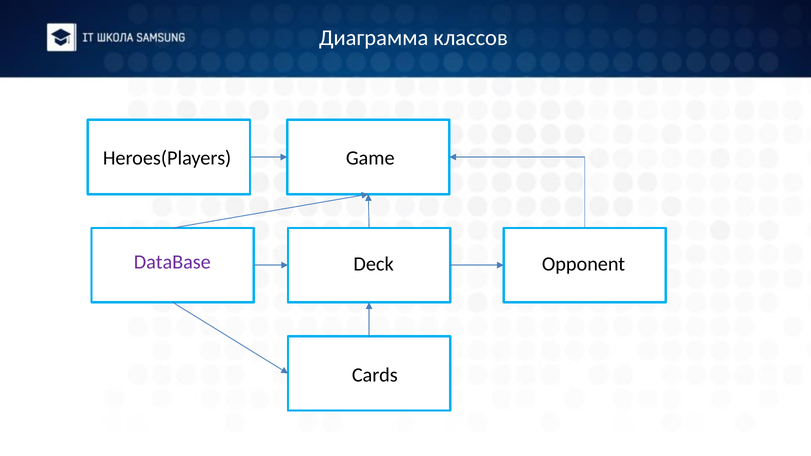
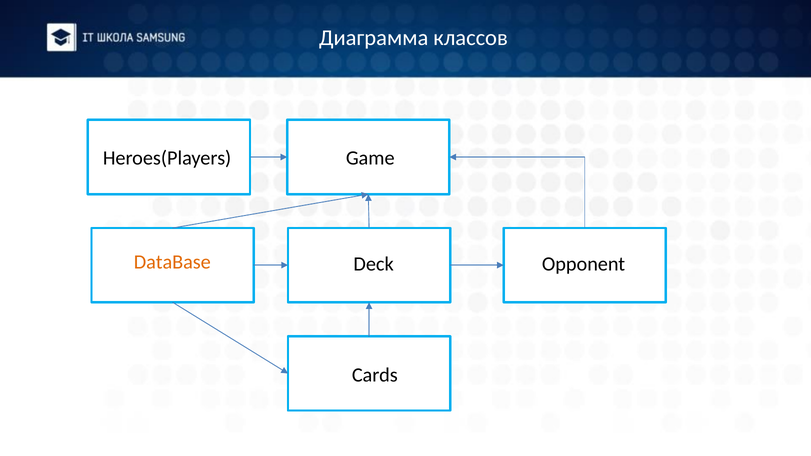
DataBase colour: purple -> orange
